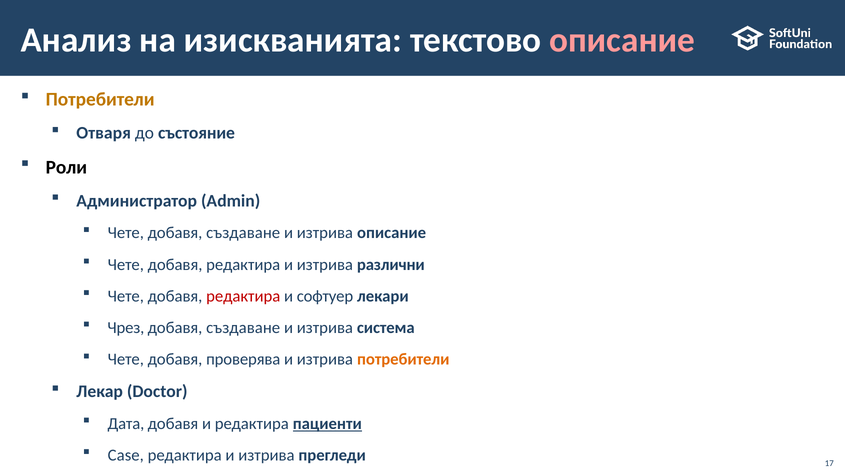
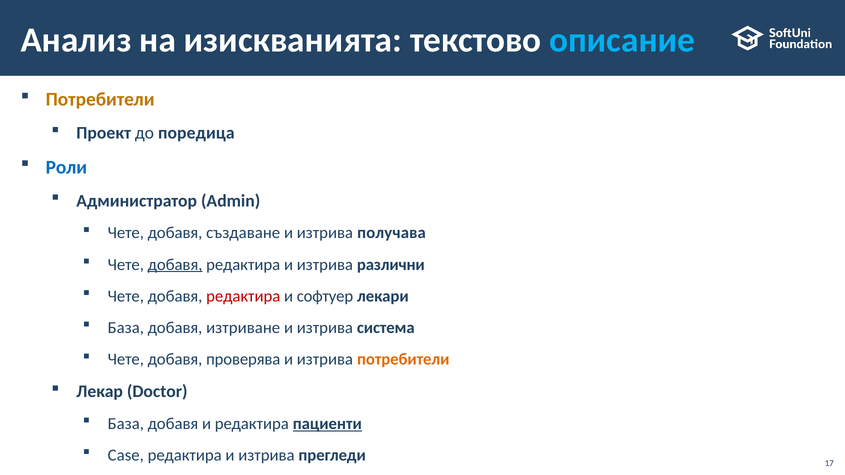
описание at (622, 40) colour: pink -> light blue
Отваря: Отваря -> Проект
състояние: състояние -> поредица
Роли colour: black -> blue
изтрива описание: описание -> получава
добавя at (175, 265) underline: none -> present
Чрез at (126, 328): Чрез -> База
създаване at (243, 328): създаване -> изтриване
Дата at (126, 424): Дата -> База
